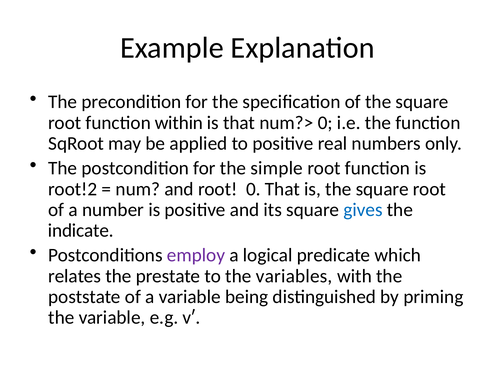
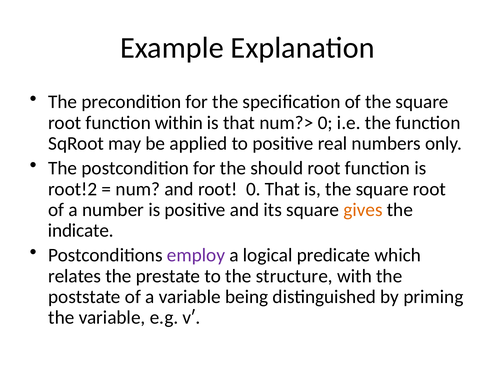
simple: simple -> should
gives colour: blue -> orange
variables: variables -> structure
